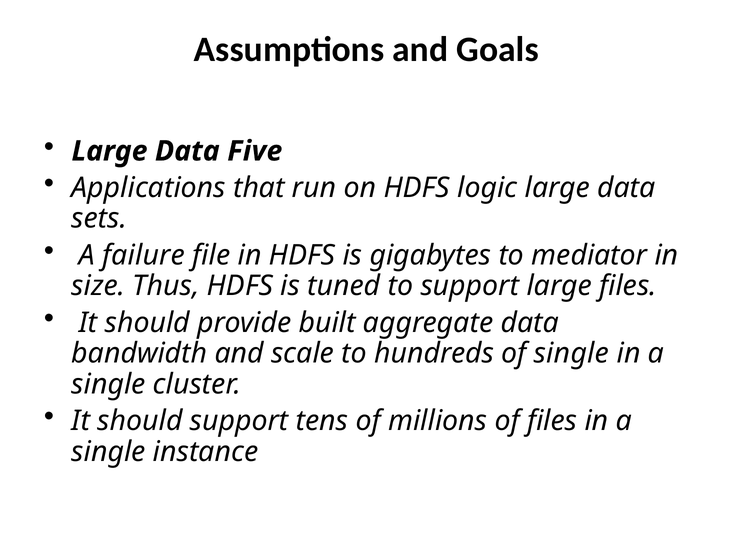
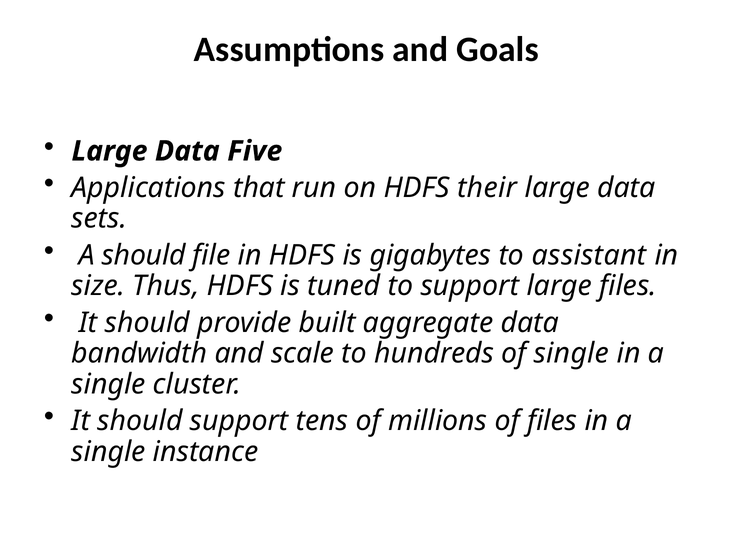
logic: logic -> their
A failure: failure -> should
mediator: mediator -> assistant
